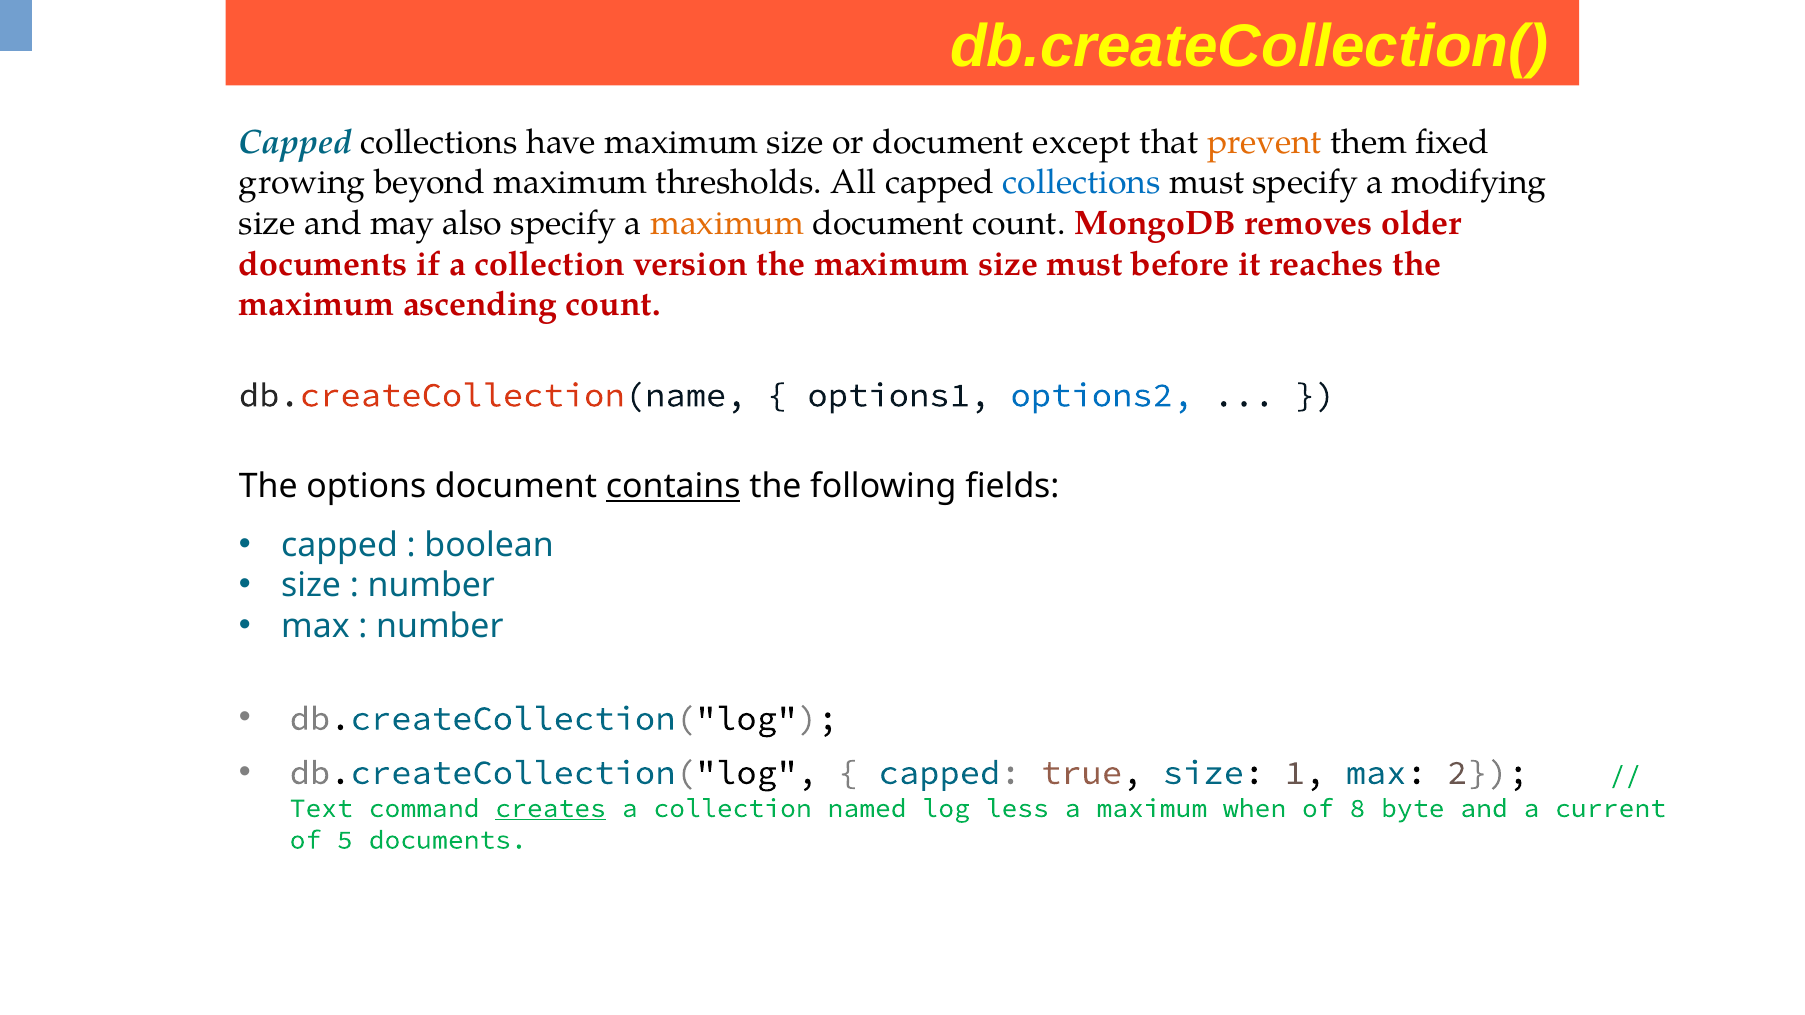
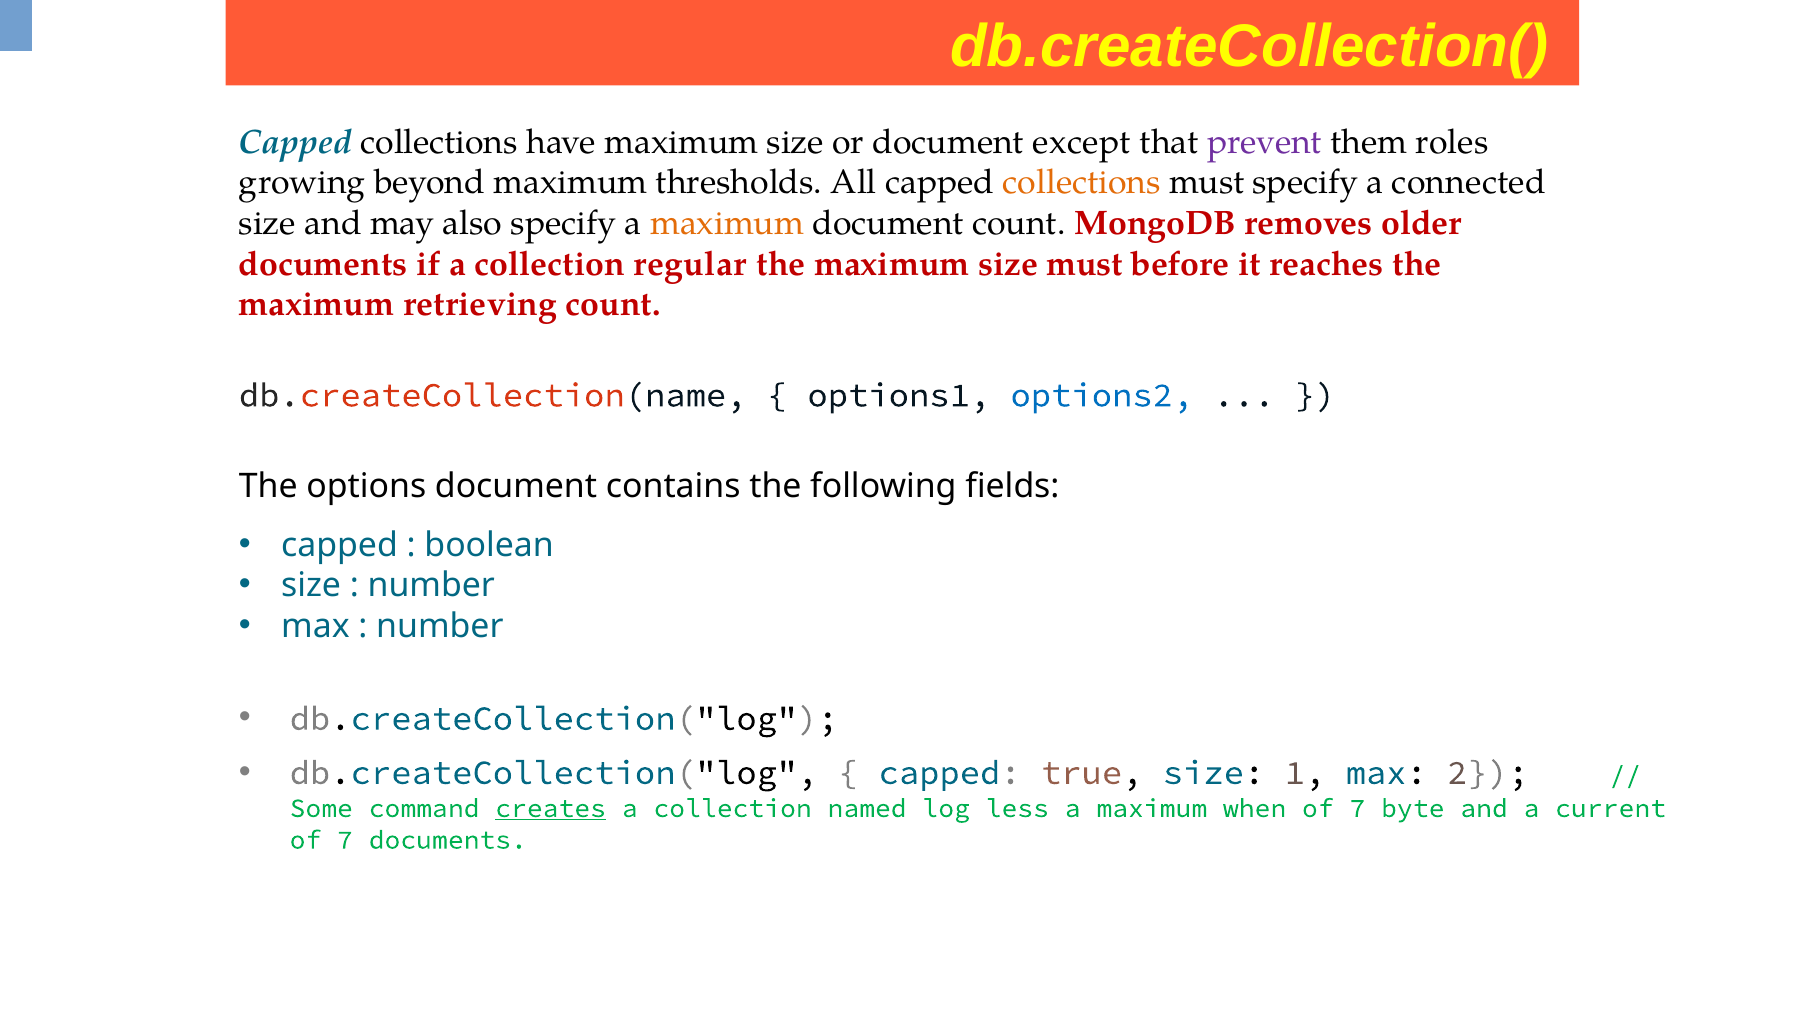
prevent colour: orange -> purple
fixed: fixed -> roles
collections at (1082, 183) colour: blue -> orange
modifying: modifying -> connected
version: version -> regular
ascending: ascending -> retrieving
contains underline: present -> none
Text: Text -> Some
8 at (1357, 809): 8 -> 7
5 at (345, 840): 5 -> 7
